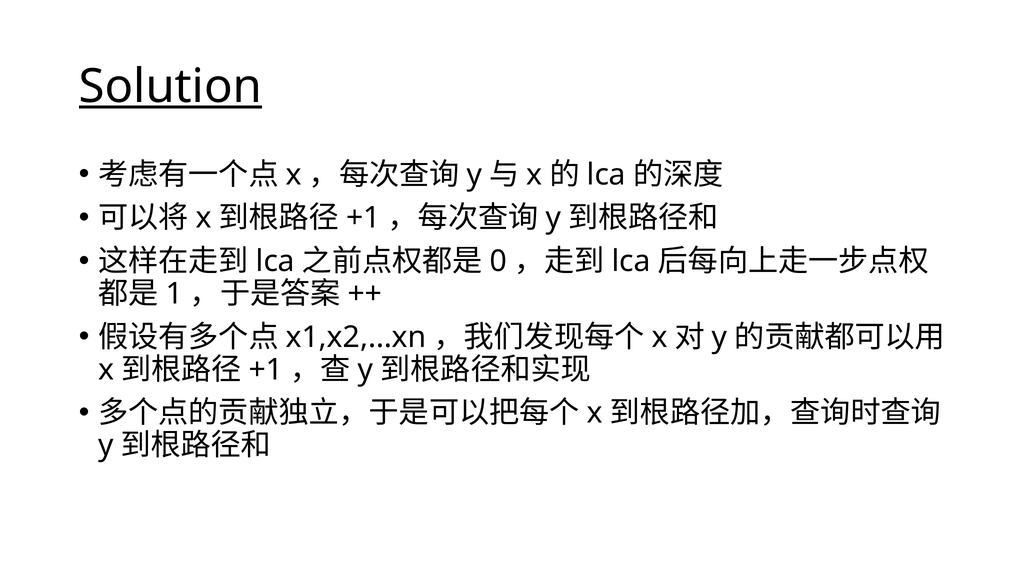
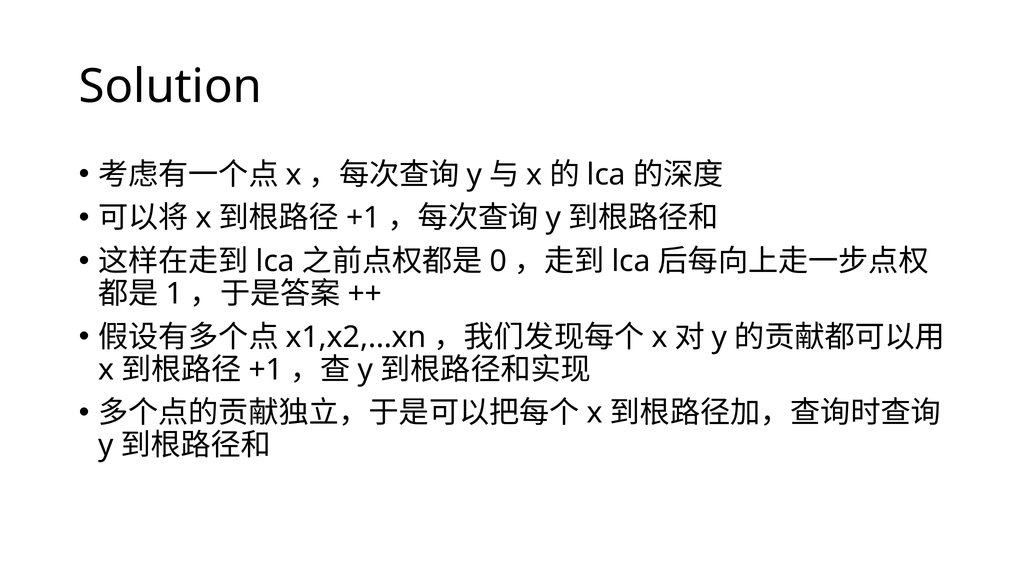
Solution underline: present -> none
